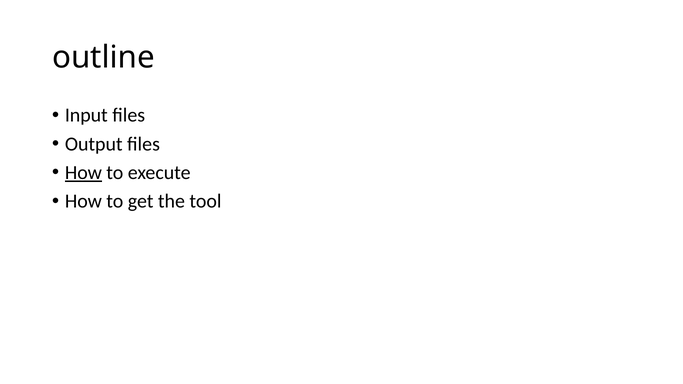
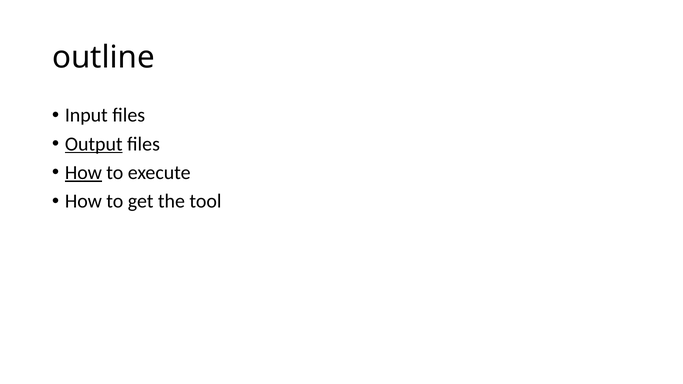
Output underline: none -> present
